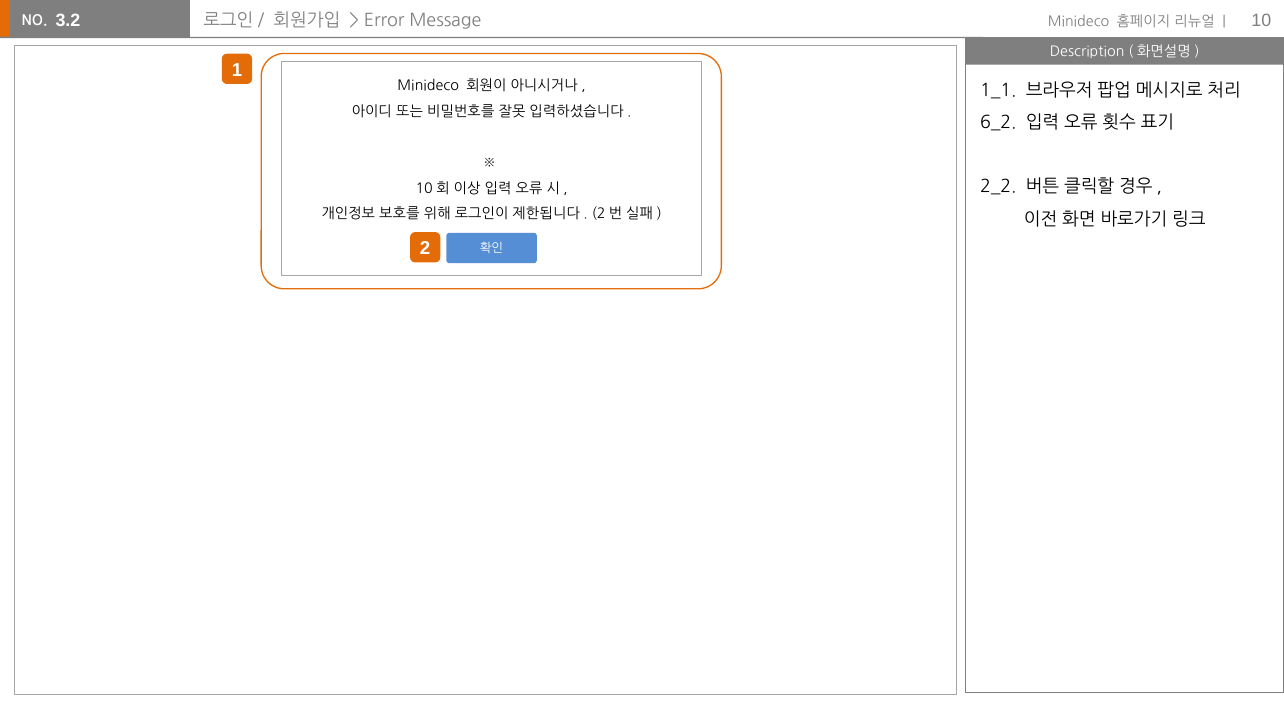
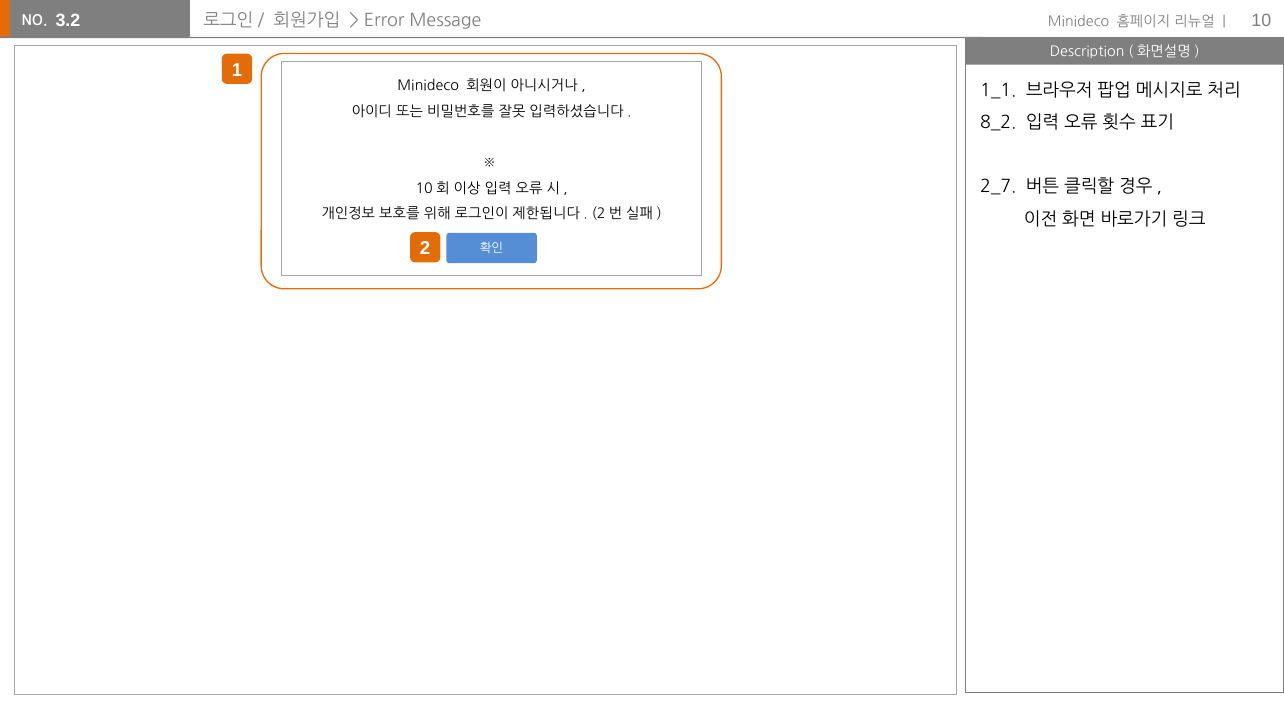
6_2: 6_2 -> 8_2
2_2: 2_2 -> 2_7
